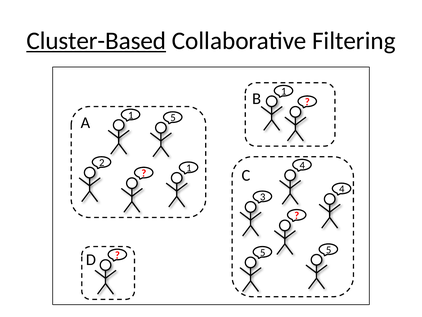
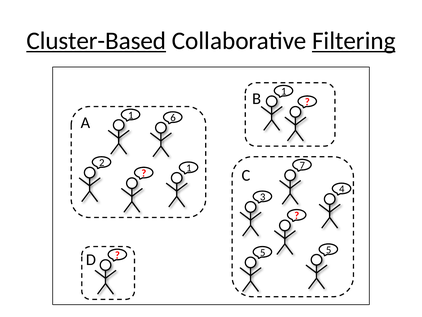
Filtering underline: none -> present
1 5: 5 -> 6
1 4: 4 -> 7
